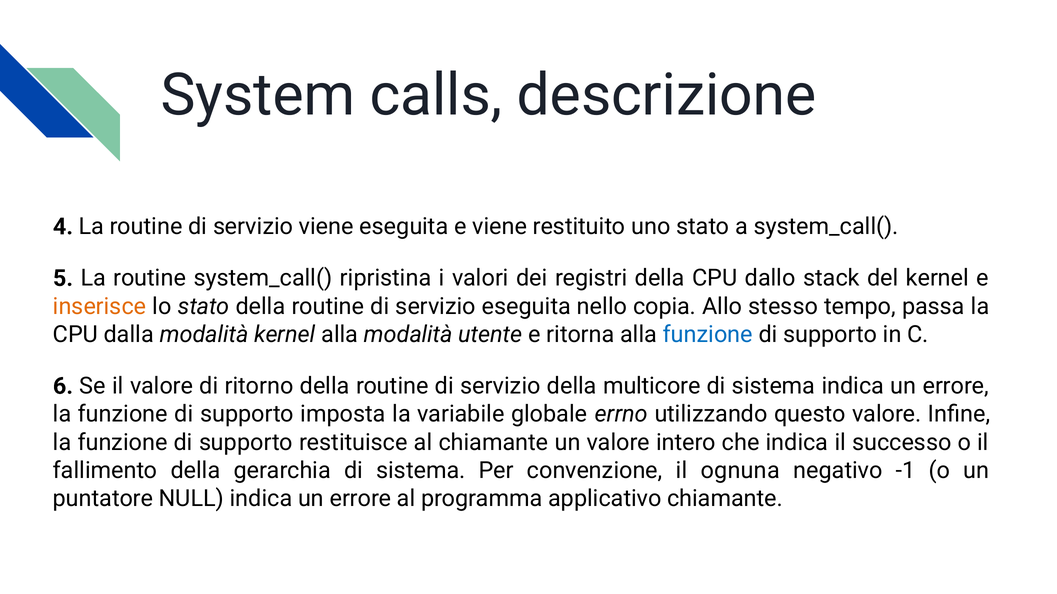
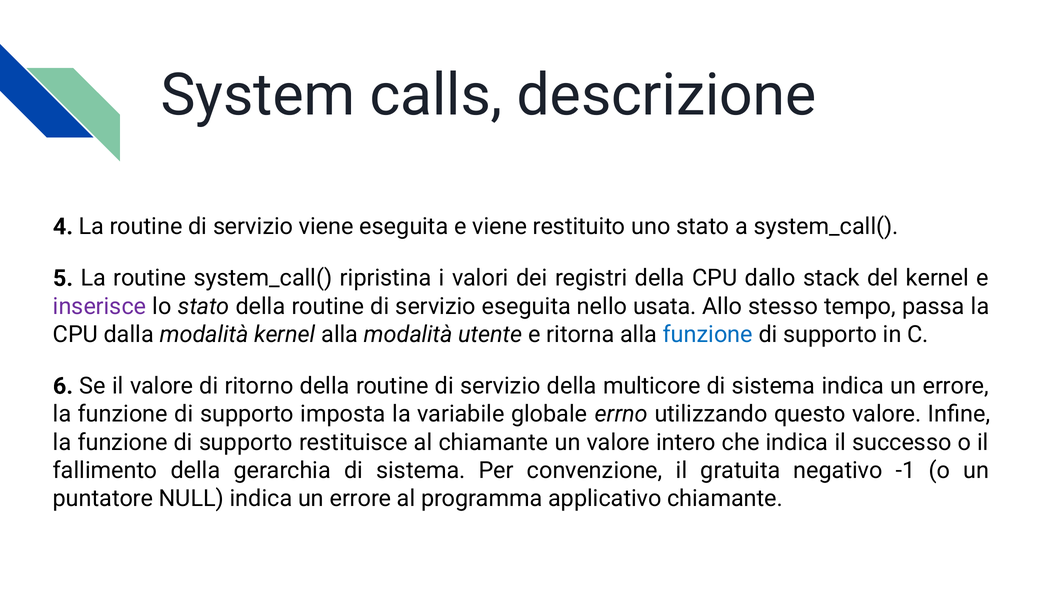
inserisce colour: orange -> purple
copia: copia -> usata
ognuna: ognuna -> gratuita
